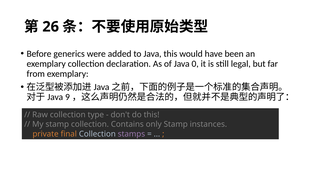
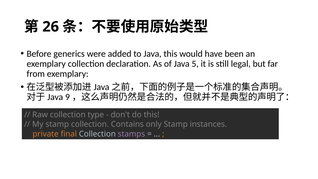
0: 0 -> 5
